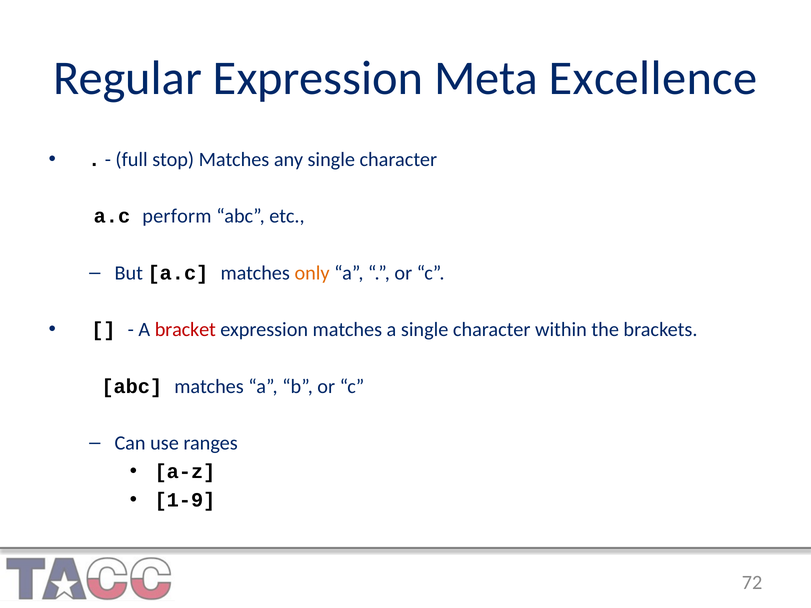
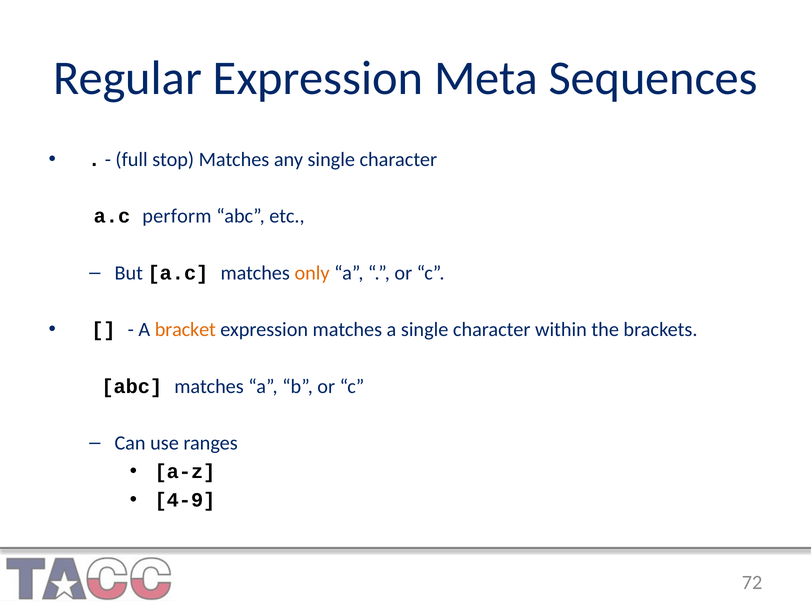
Excellence: Excellence -> Sequences
bracket colour: red -> orange
1-9: 1-9 -> 4-9
